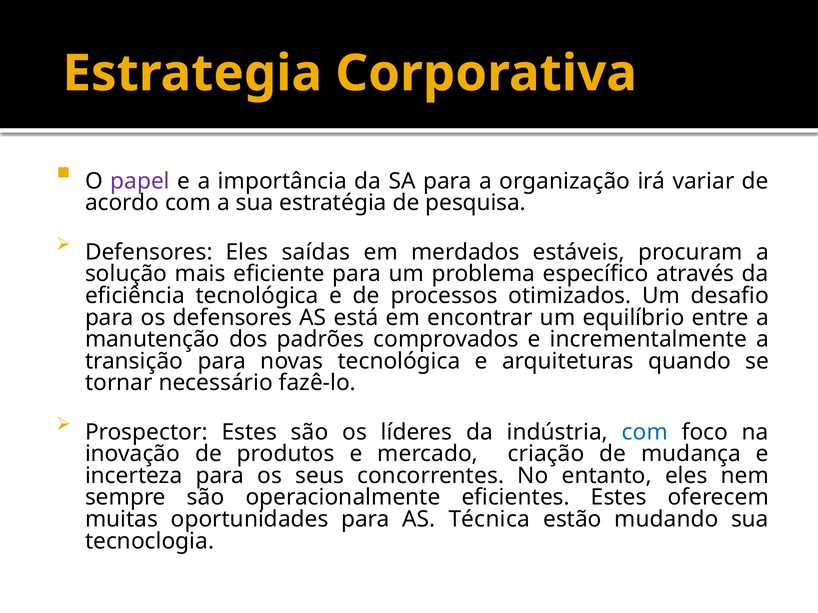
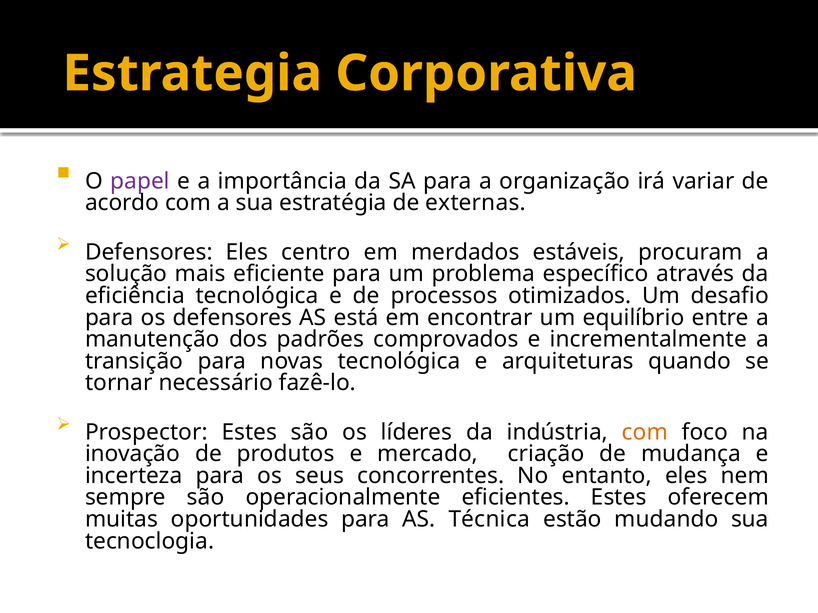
pesquisa: pesquisa -> externas
saídas: saídas -> centro
com at (645, 432) colour: blue -> orange
